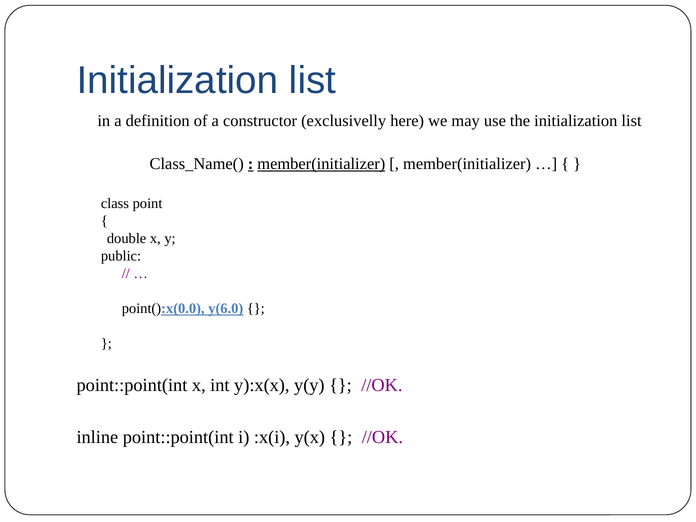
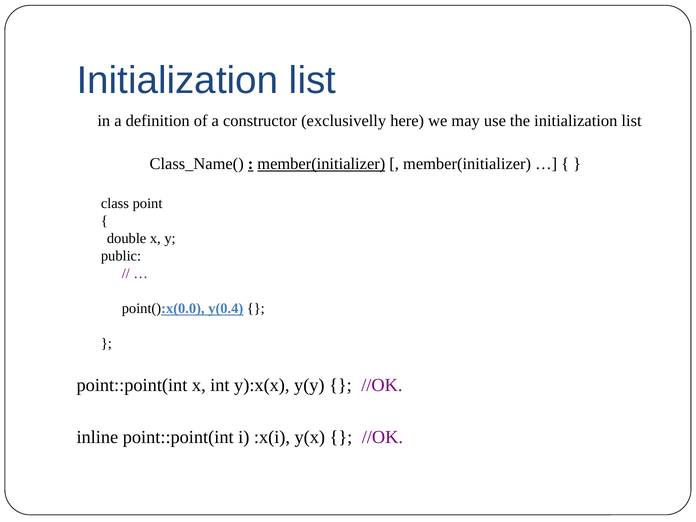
y(6.0: y(6.0 -> y(0.4
